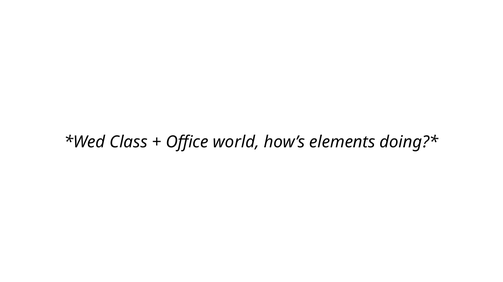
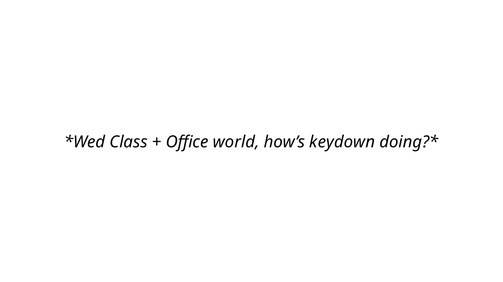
elements: elements -> keydown
